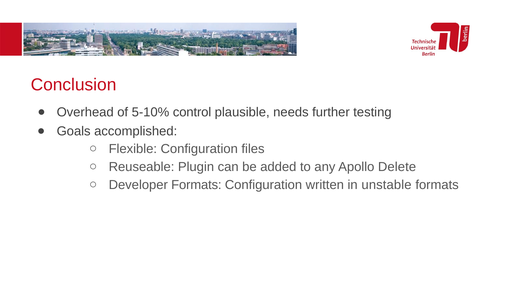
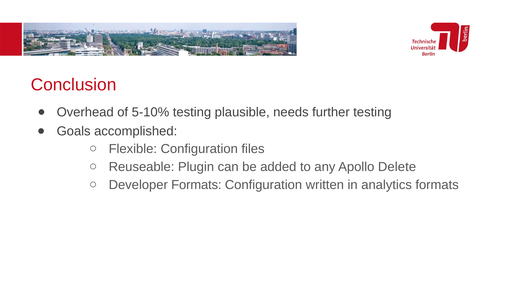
5-10% control: control -> testing
unstable: unstable -> analytics
